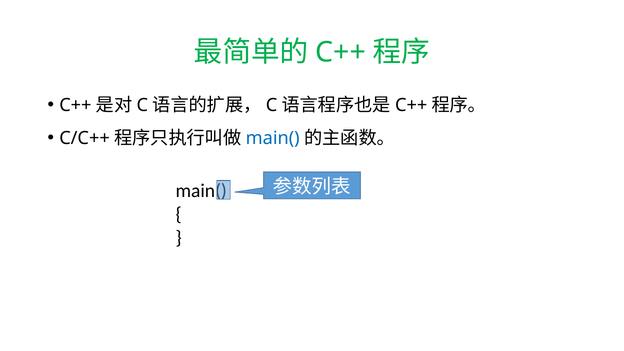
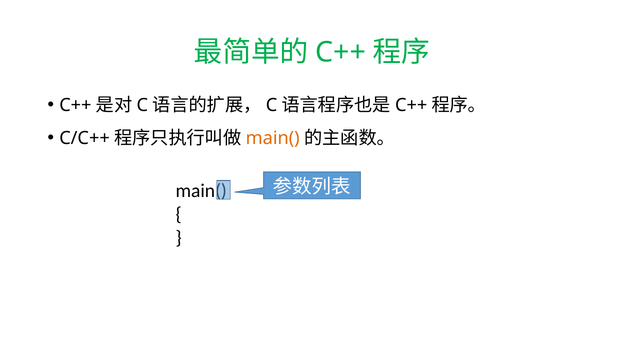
main( at (273, 138) colour: blue -> orange
